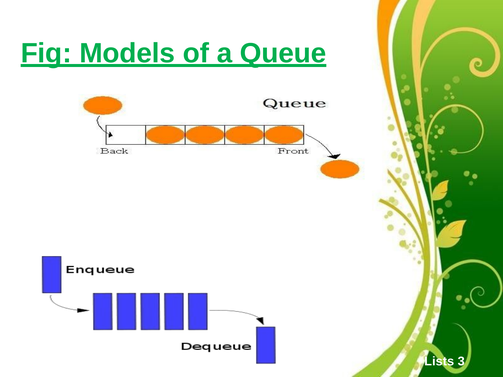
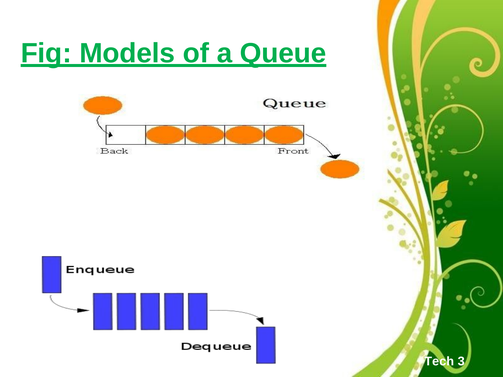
Lists: Lists -> Tech
